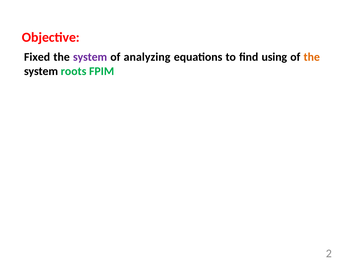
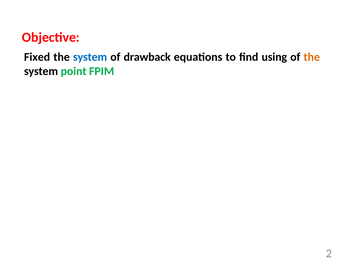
system at (90, 57) colour: purple -> blue
analyzing: analyzing -> drawback
roots: roots -> point
